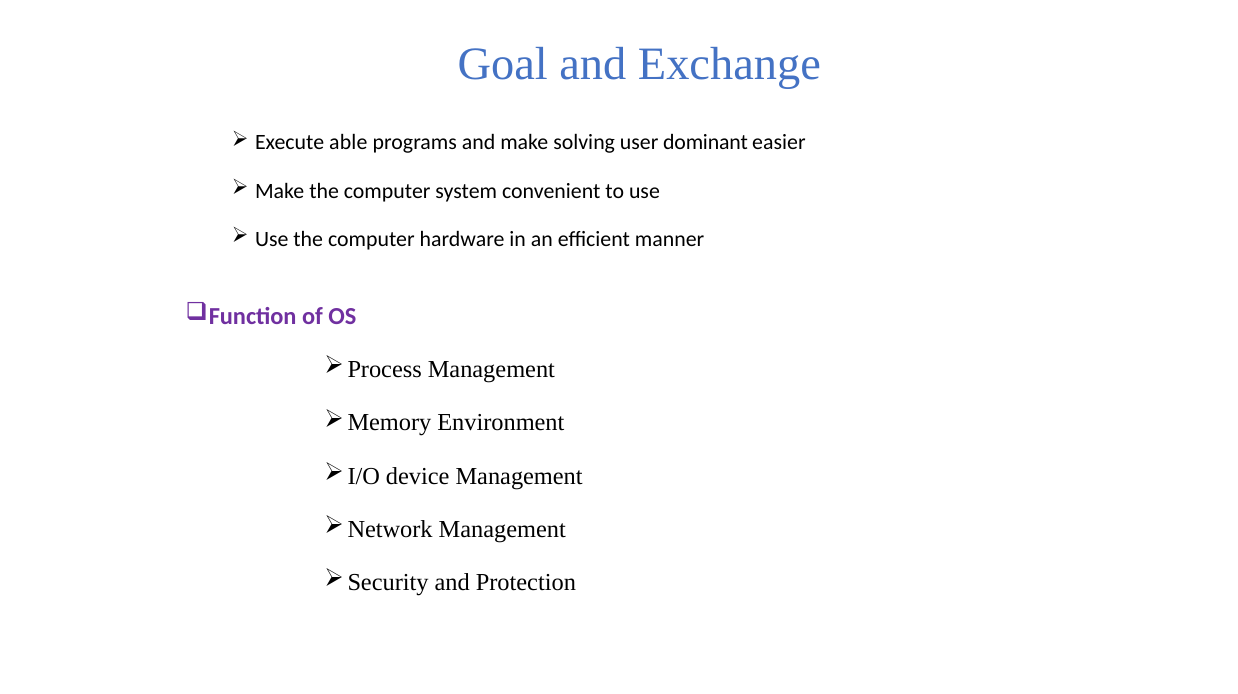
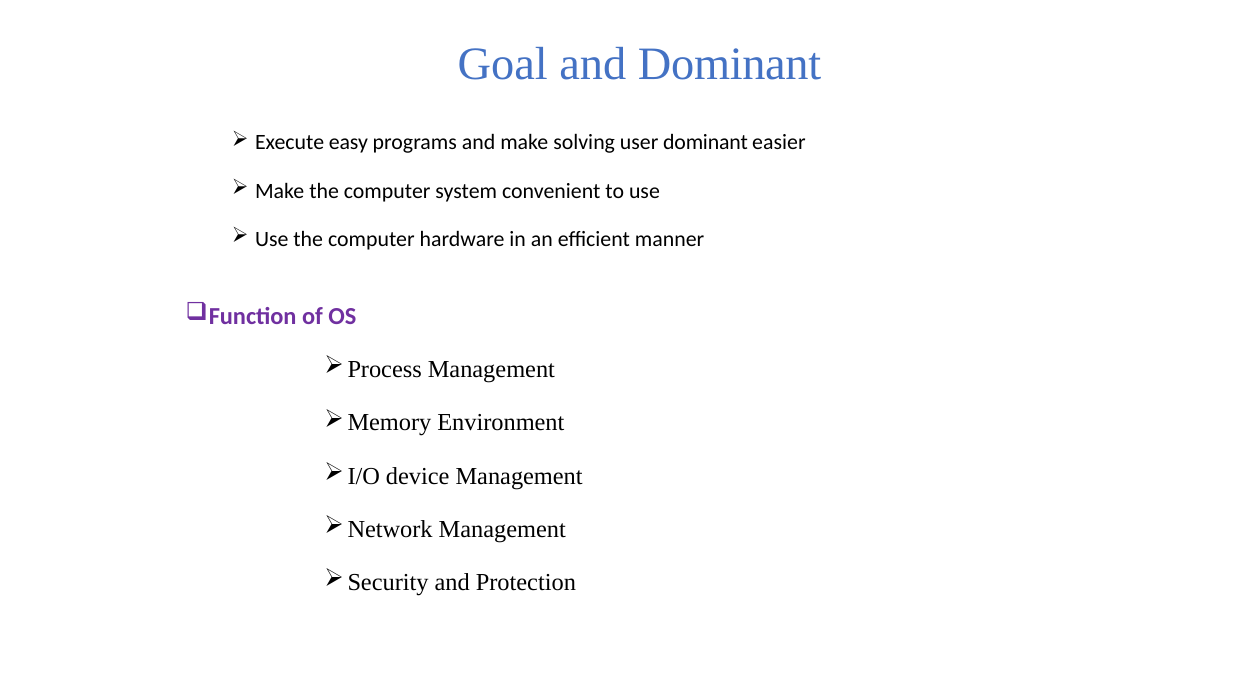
and Exchange: Exchange -> Dominant
able: able -> easy
